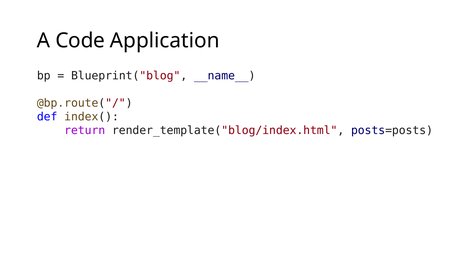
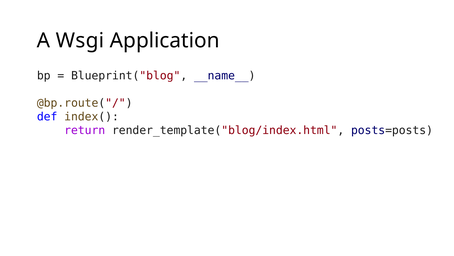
Code: Code -> Wsgi
